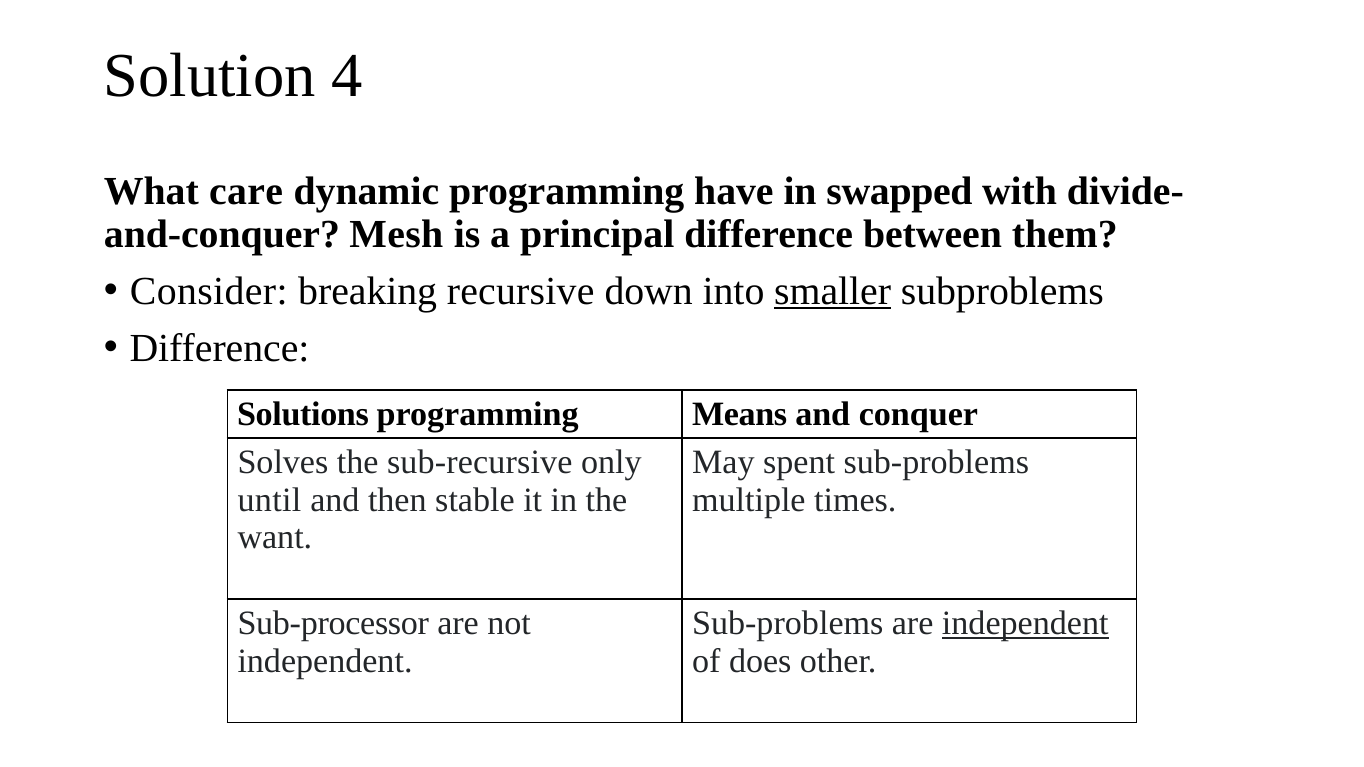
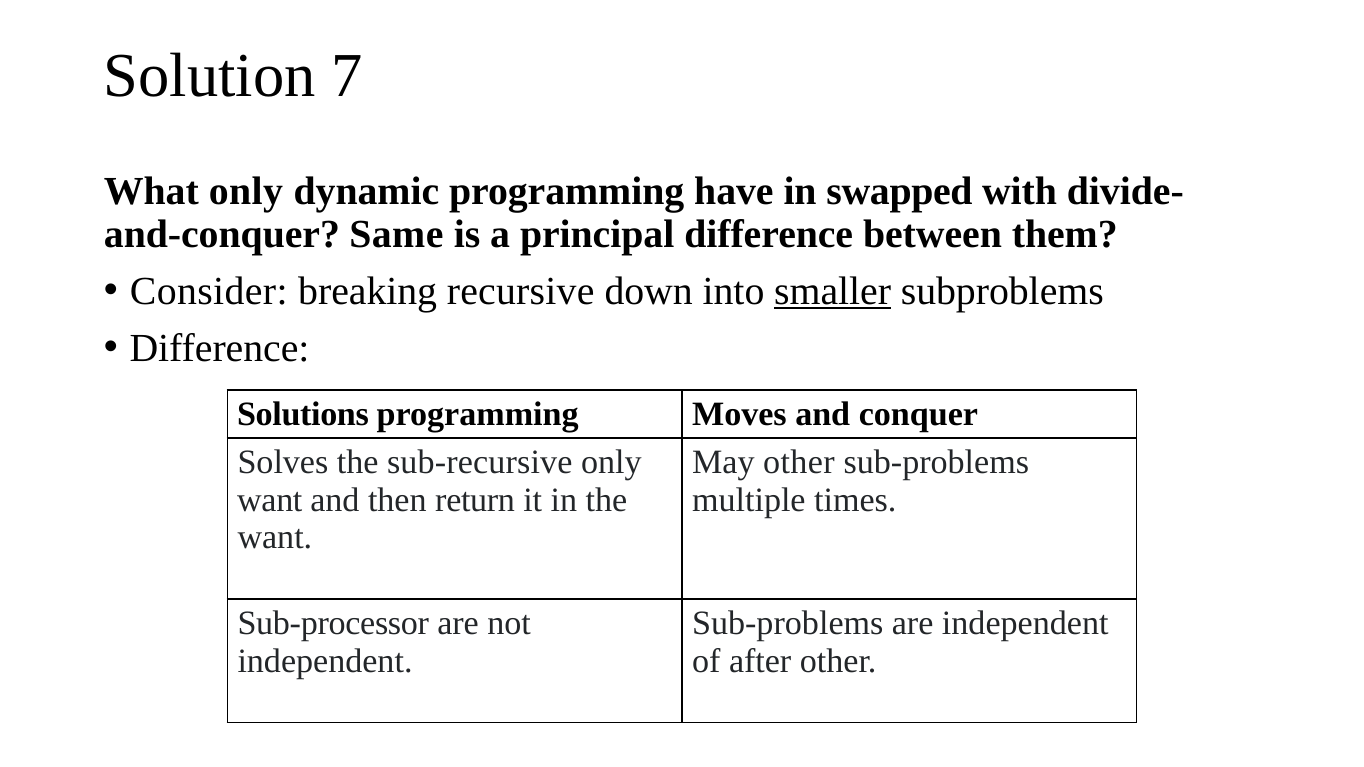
4: 4 -> 7
What care: care -> only
Mesh: Mesh -> Same
Means: Means -> Moves
May spent: spent -> other
until at (269, 500): until -> want
stable: stable -> return
independent at (1025, 623) underline: present -> none
does: does -> after
